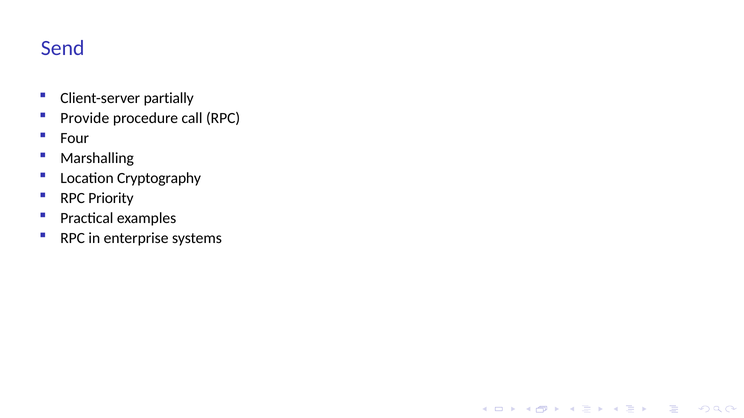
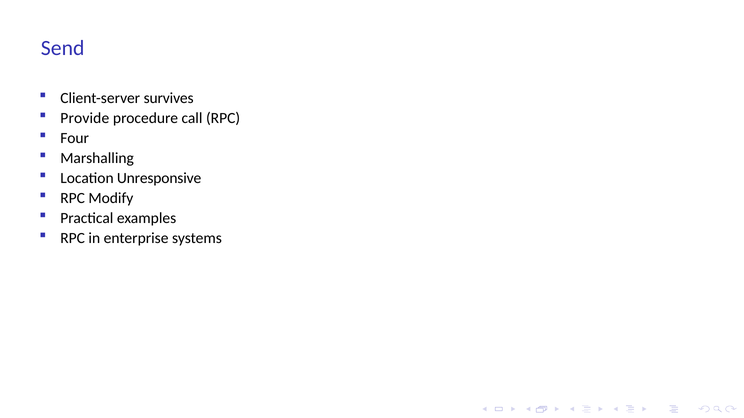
partially: partially -> survives
Cryptography: Cryptography -> Unresponsive
Priority: Priority -> Modify
